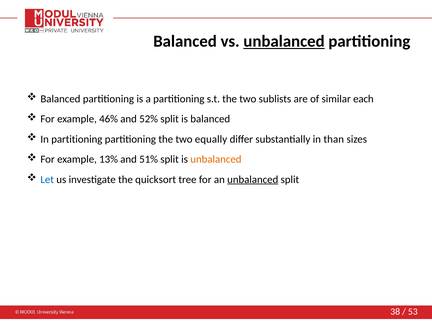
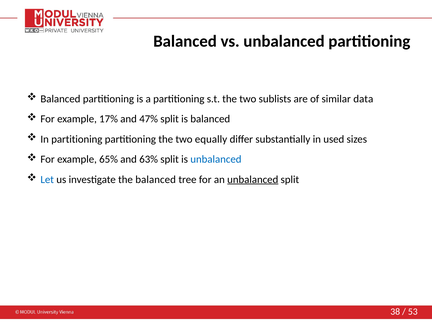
unbalanced at (284, 41) underline: present -> none
each: each -> data
46%: 46% -> 17%
52%: 52% -> 47%
than: than -> used
13%: 13% -> 65%
51%: 51% -> 63%
unbalanced at (216, 159) colour: orange -> blue
the quicksort: quicksort -> balanced
